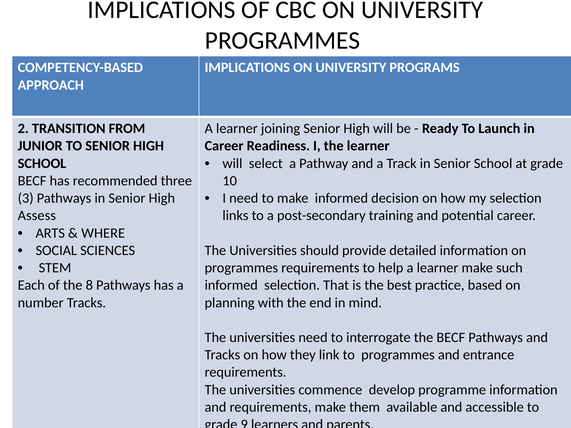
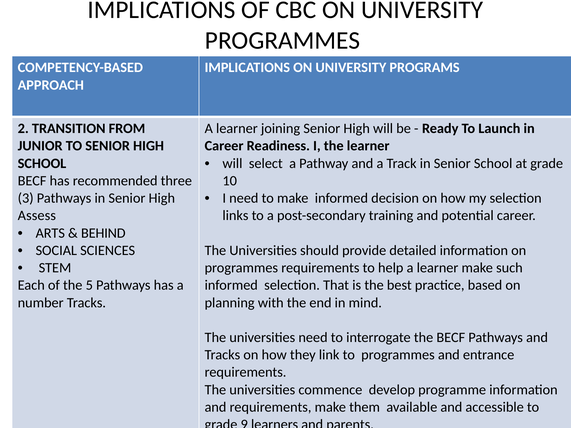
WHERE: WHERE -> BEHIND
8: 8 -> 5
